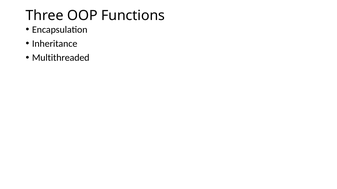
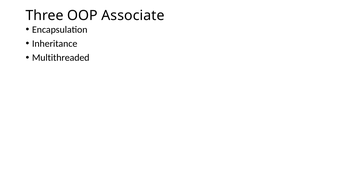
Functions: Functions -> Associate
